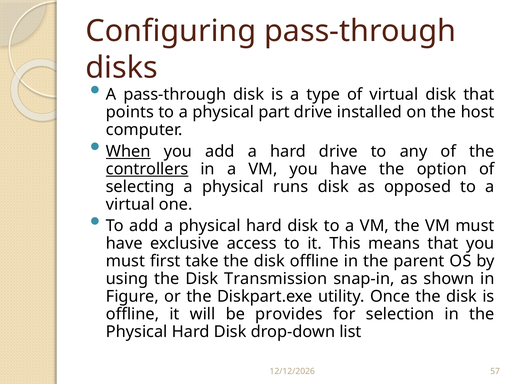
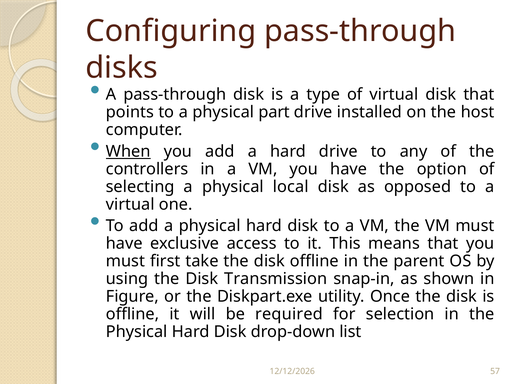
controllers underline: present -> none
runs: runs -> local
provides: provides -> required
